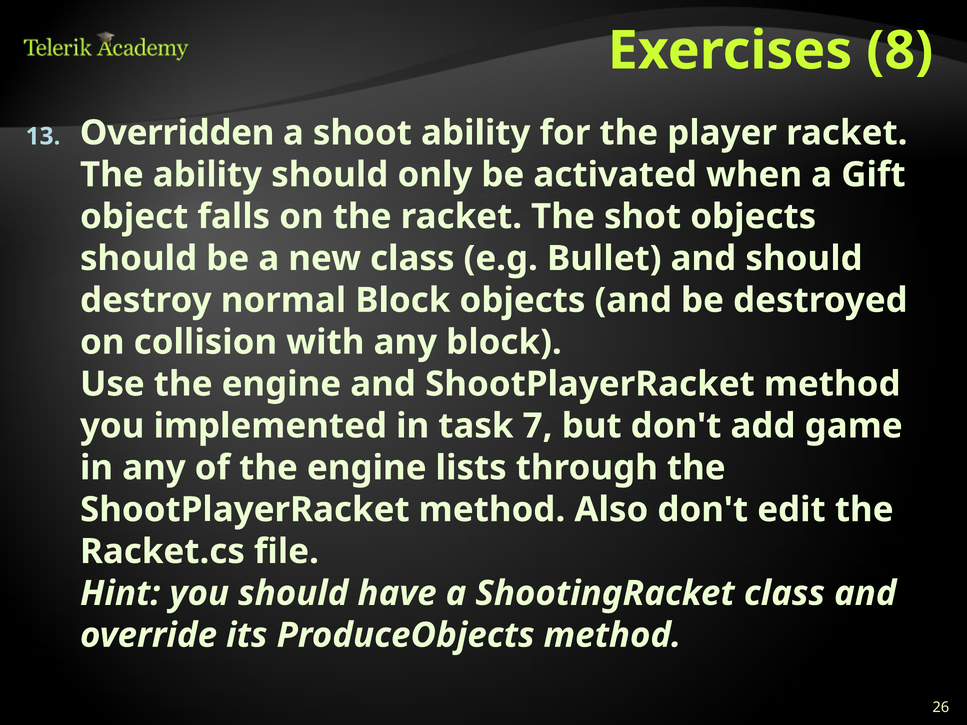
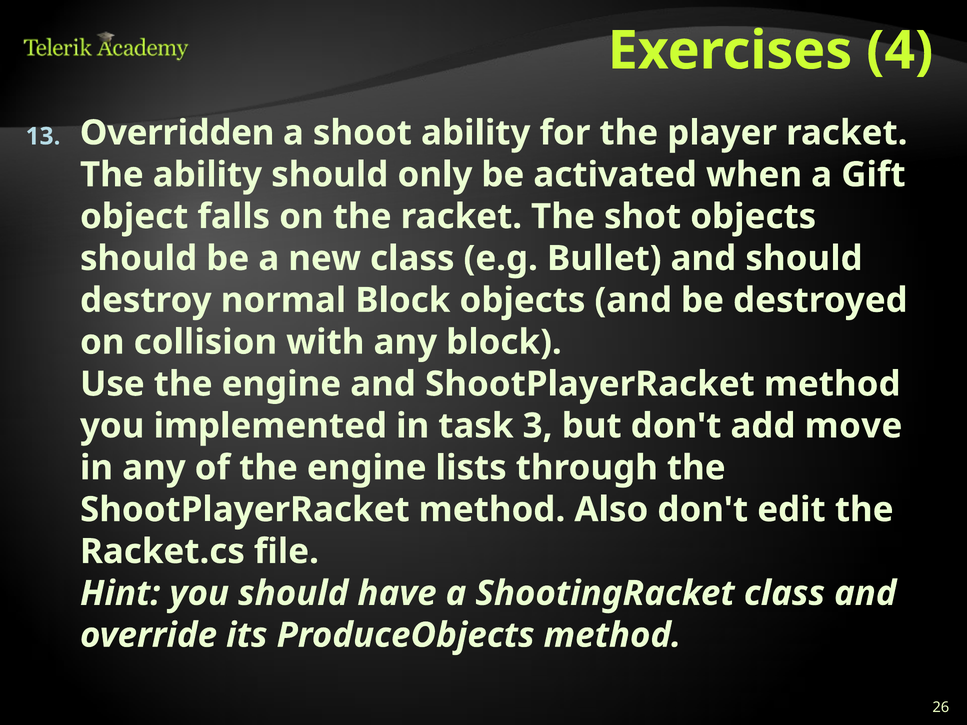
8: 8 -> 4
7: 7 -> 3
game: game -> move
